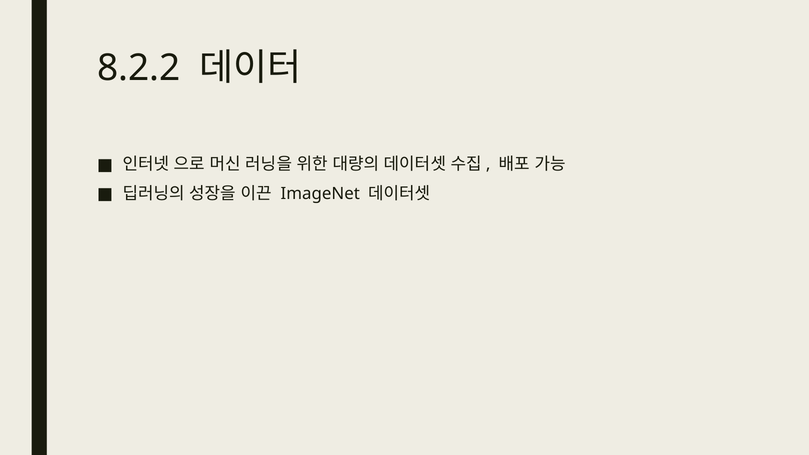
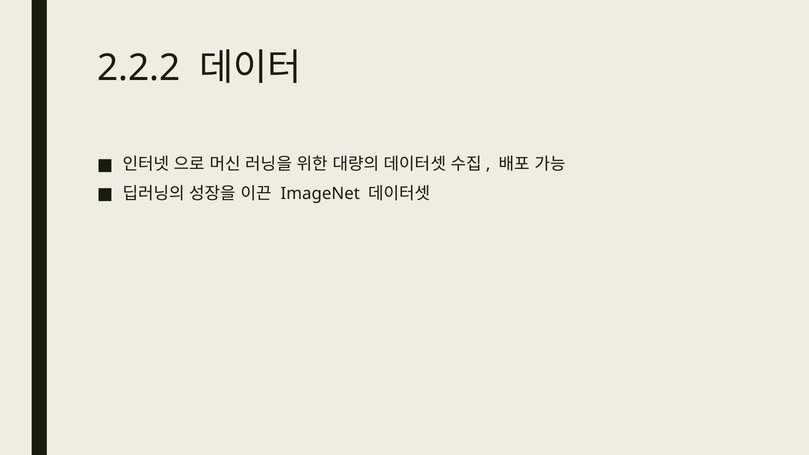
8.2.2: 8.2.2 -> 2.2.2
